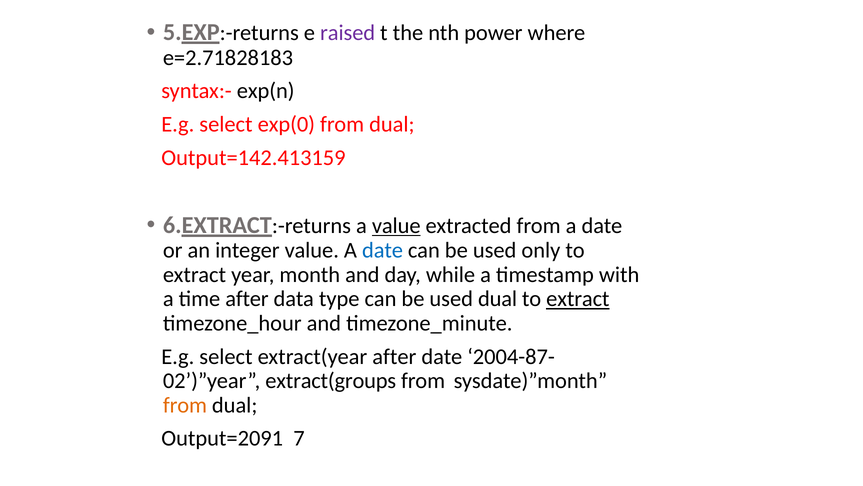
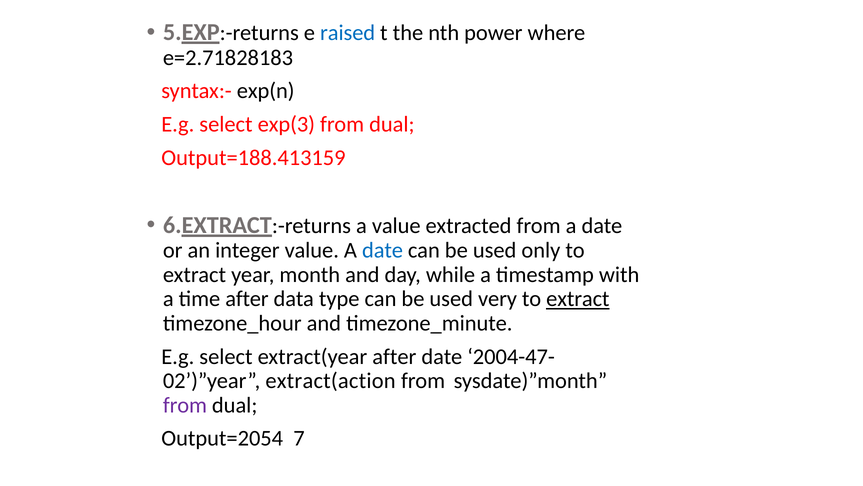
raised colour: purple -> blue
exp(0: exp(0 -> exp(3
Output=142.413159: Output=142.413159 -> Output=188.413159
value at (396, 226) underline: present -> none
used dual: dual -> very
2004-87-: 2004-87- -> 2004-47-
extract(groups: extract(groups -> extract(action
from at (185, 405) colour: orange -> purple
Output=2091: Output=2091 -> Output=2054
